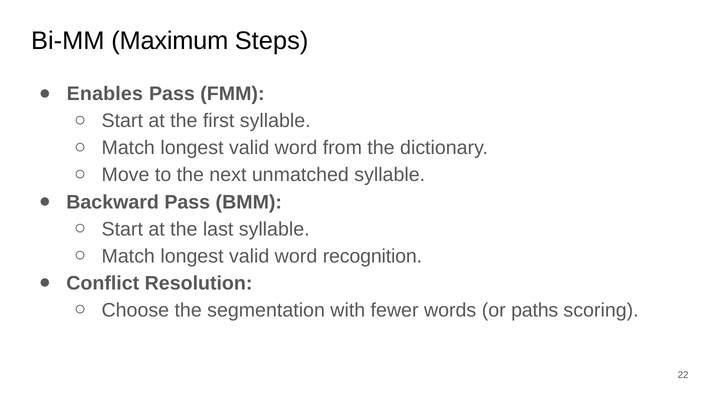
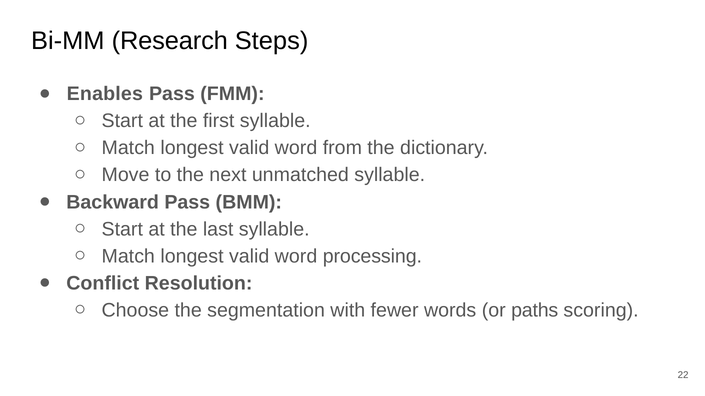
Maximum: Maximum -> Research
recognition: recognition -> processing
